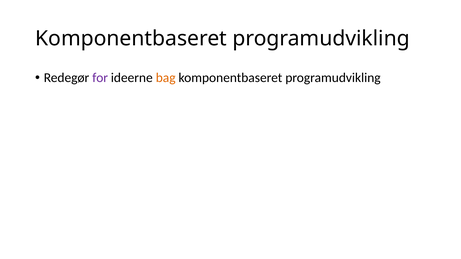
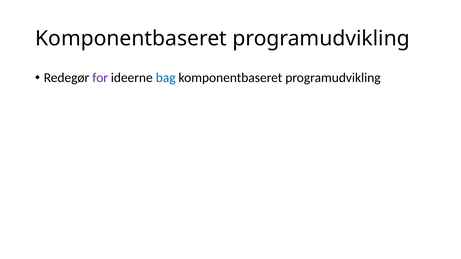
bag colour: orange -> blue
